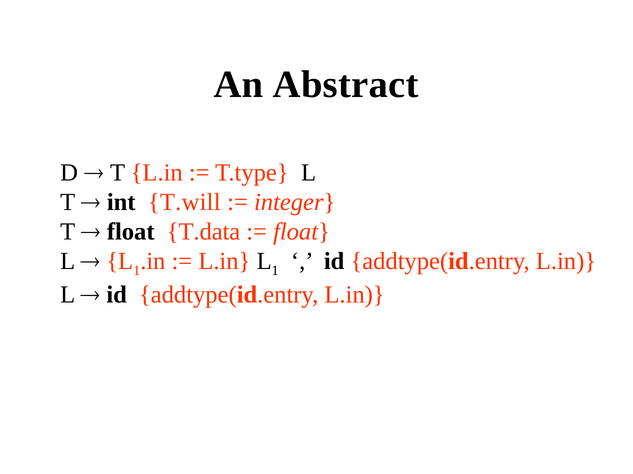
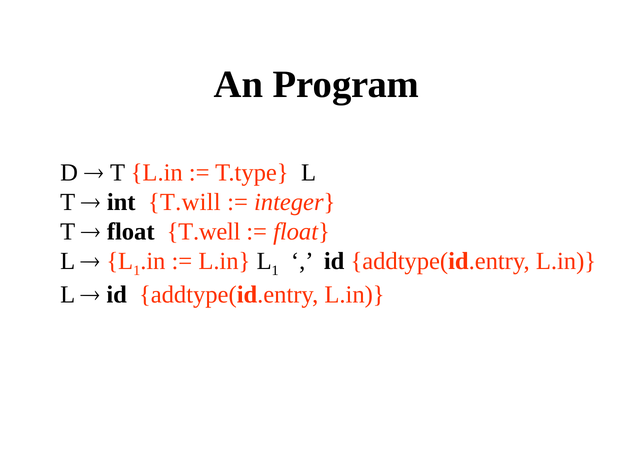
Abstract: Abstract -> Program
T.data: T.data -> T.well
